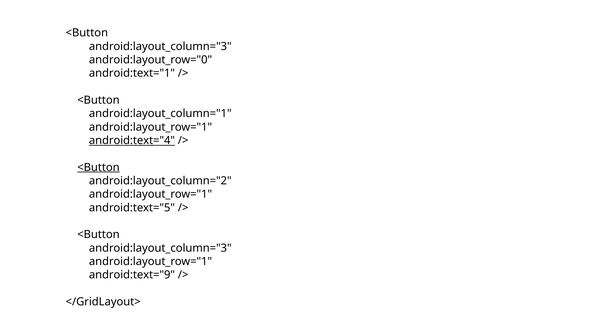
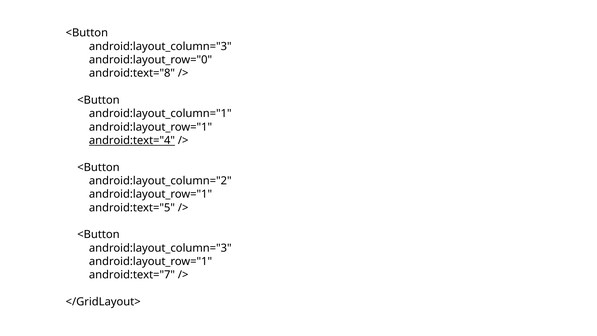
android:text="1: android:text="1 -> android:text="8
<Button at (98, 167) underline: present -> none
android:text="9: android:text="9 -> android:text="7
